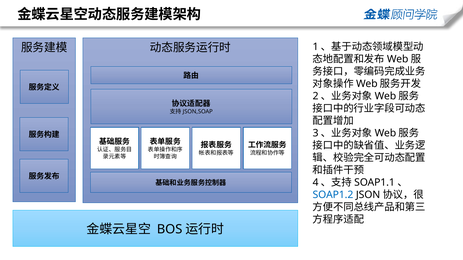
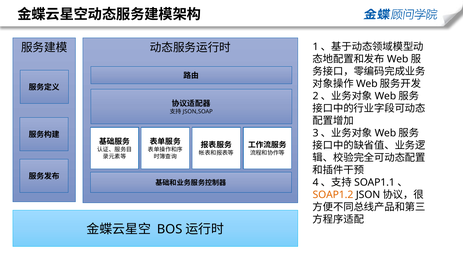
SOAP1.2 colour: blue -> orange
